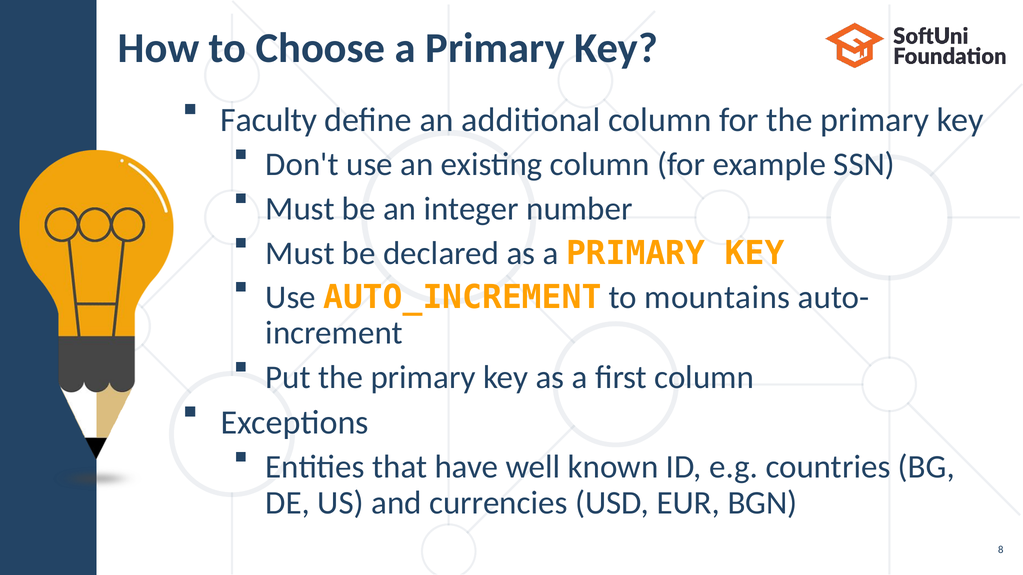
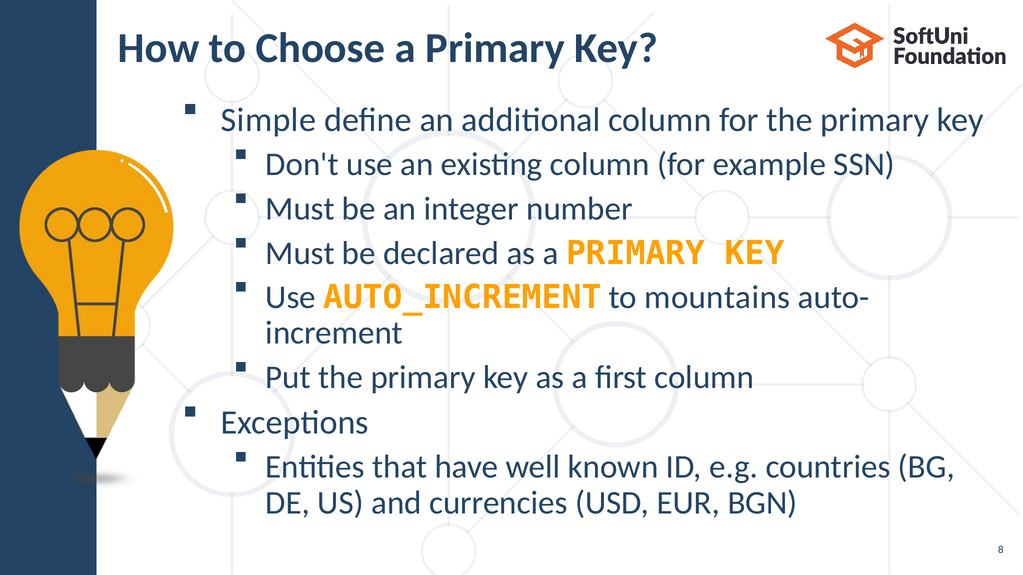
Faculty: Faculty -> Simple
